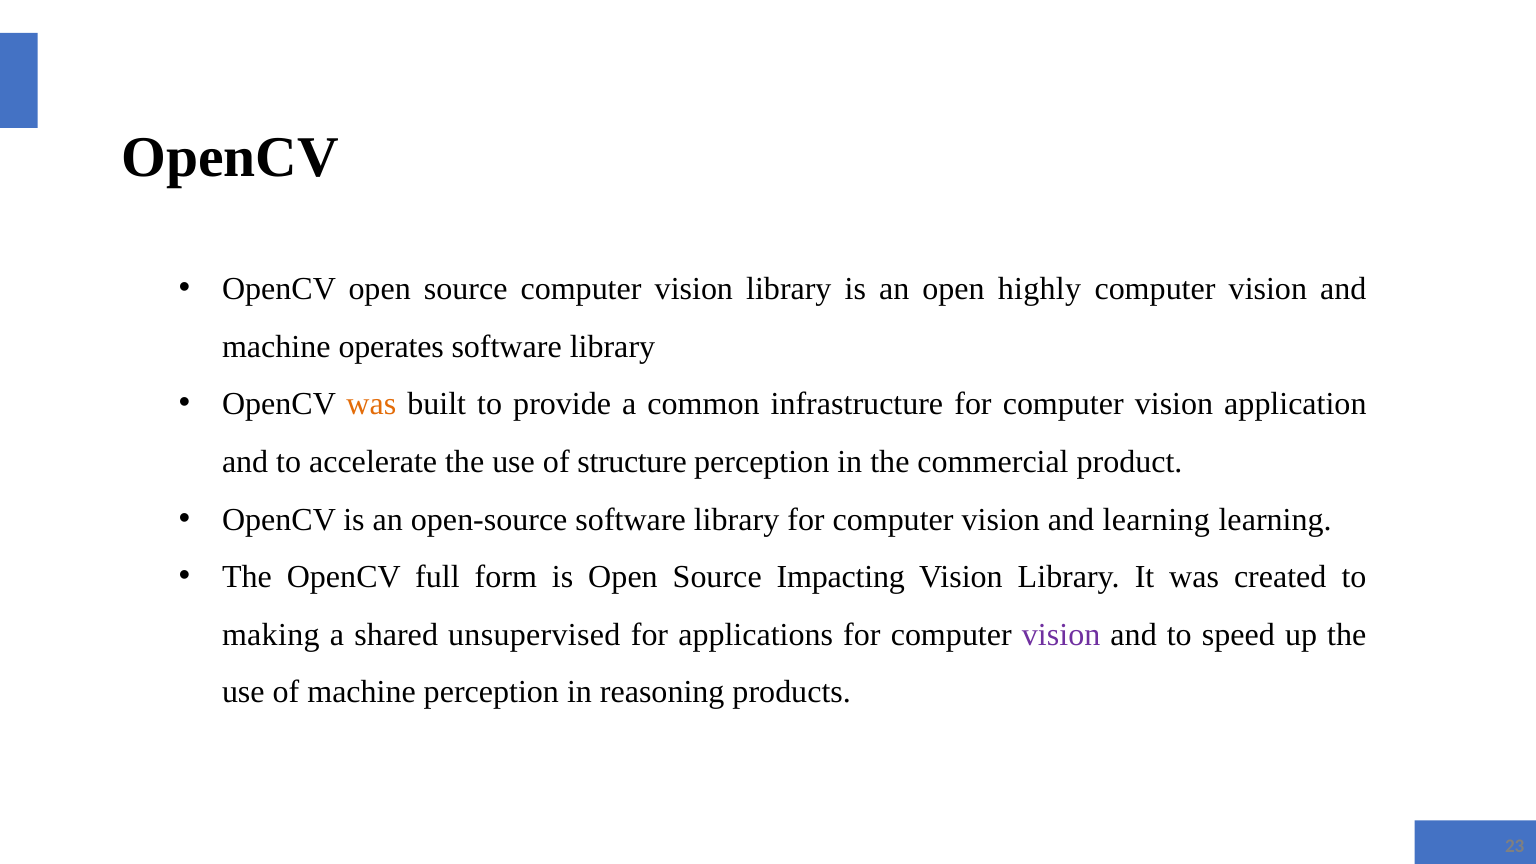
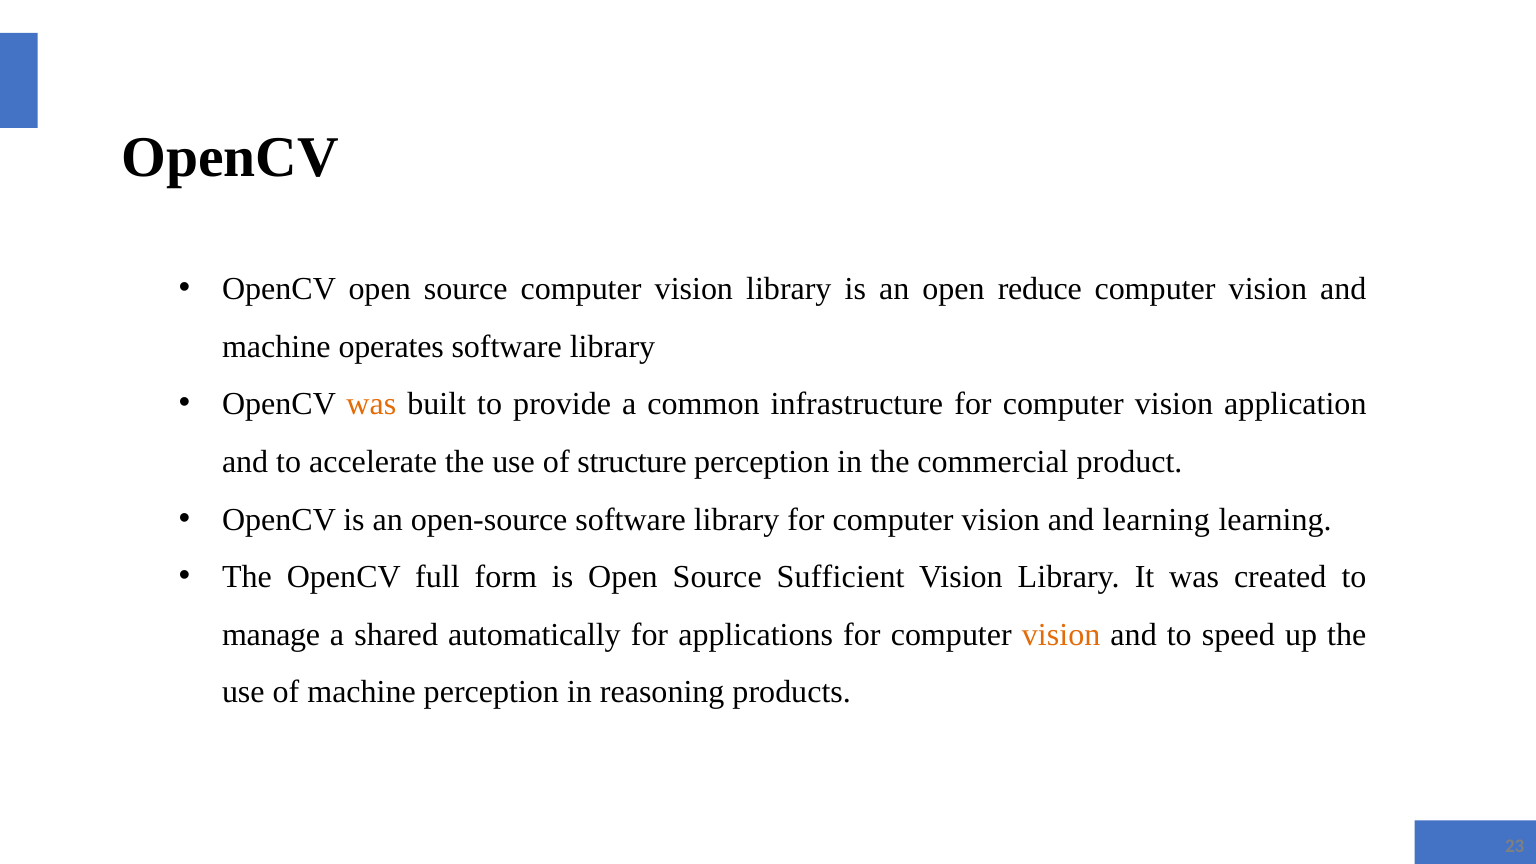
highly: highly -> reduce
Impacting: Impacting -> Sufficient
making: making -> manage
unsupervised: unsupervised -> automatically
vision at (1061, 635) colour: purple -> orange
